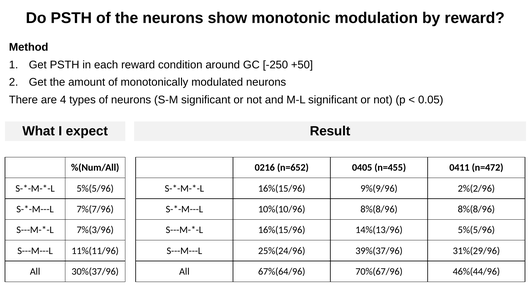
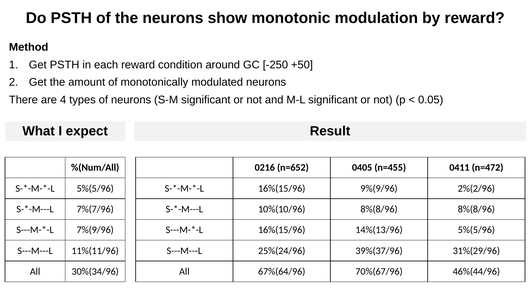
7%(3/96: 7%(3/96 -> 7%(9/96
30%(37/96: 30%(37/96 -> 30%(34/96
